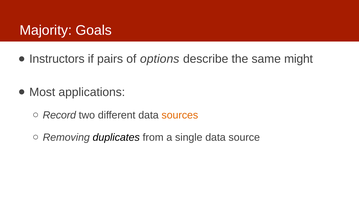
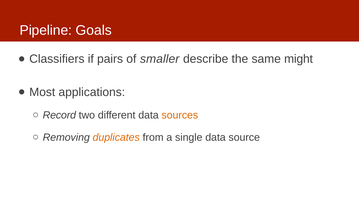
Majority: Majority -> Pipeline
Instructors: Instructors -> Classifiers
options: options -> smaller
duplicates colour: black -> orange
